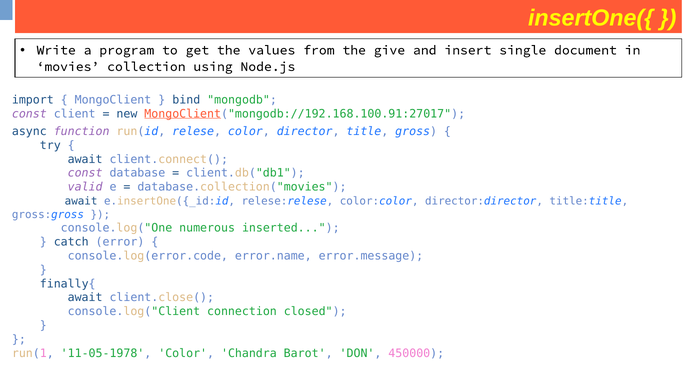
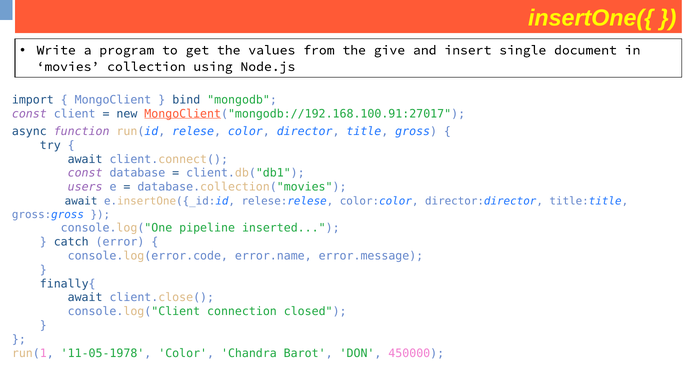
valid: valid -> users
numerous: numerous -> pipeline
